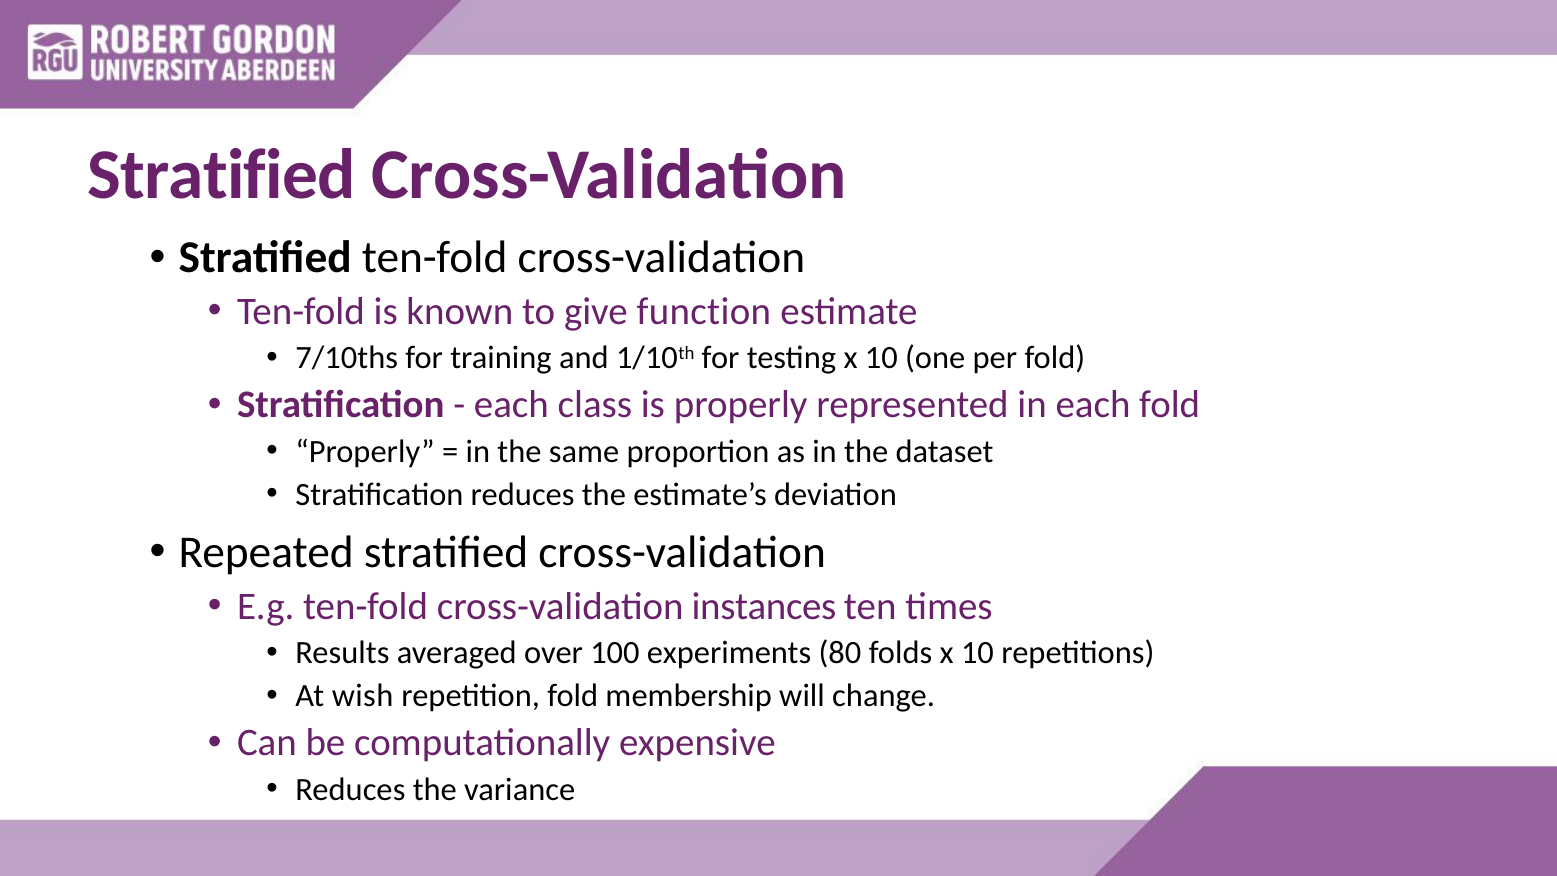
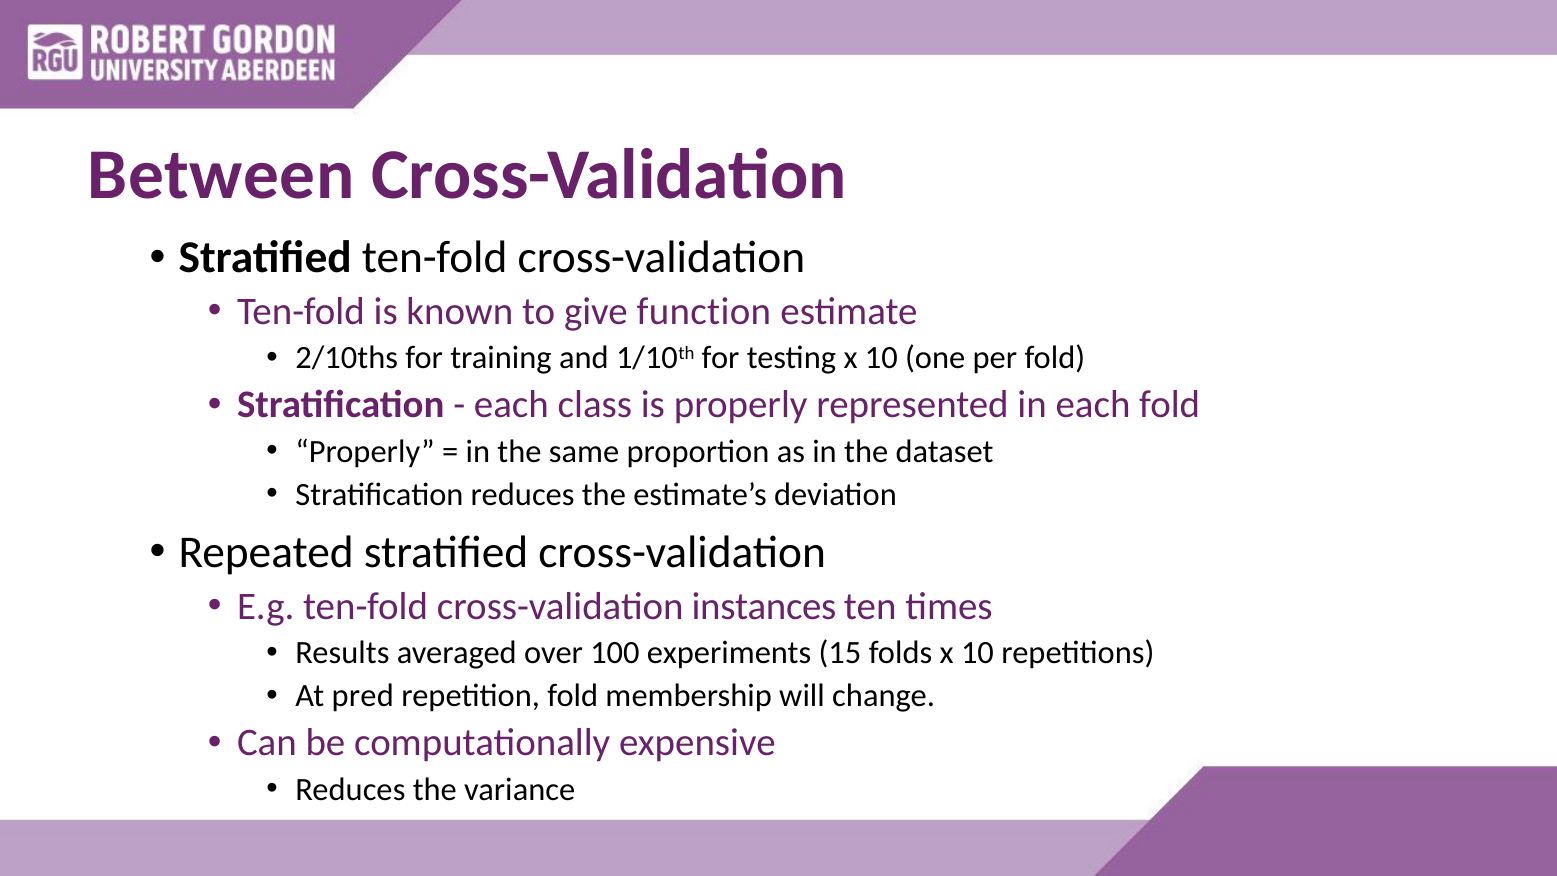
Stratified at (222, 175): Stratified -> Between
7/10ths: 7/10ths -> 2/10ths
80: 80 -> 15
wish: wish -> pred
